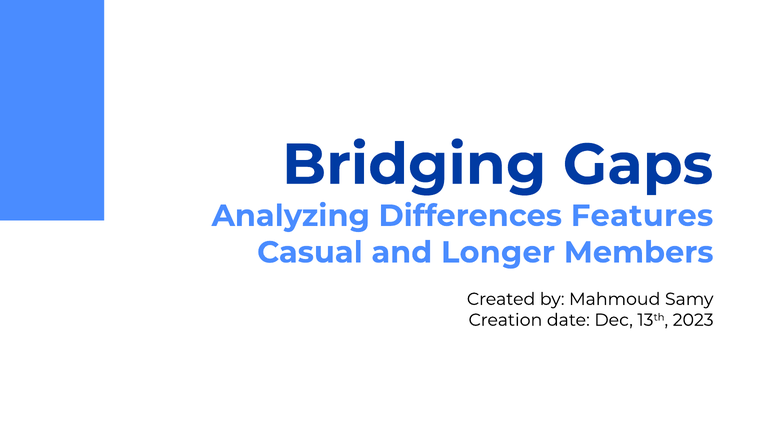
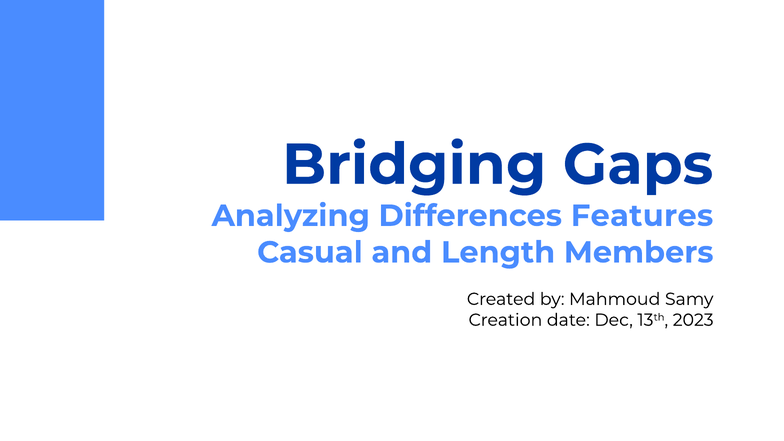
Longer: Longer -> Length
